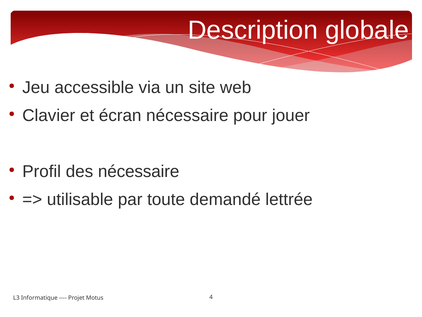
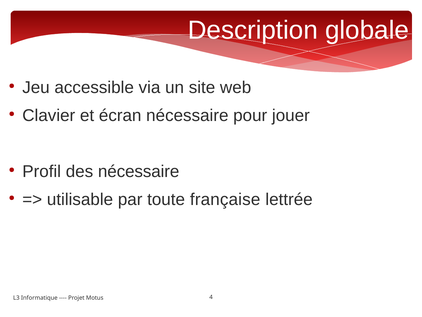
demandé: demandé -> française
